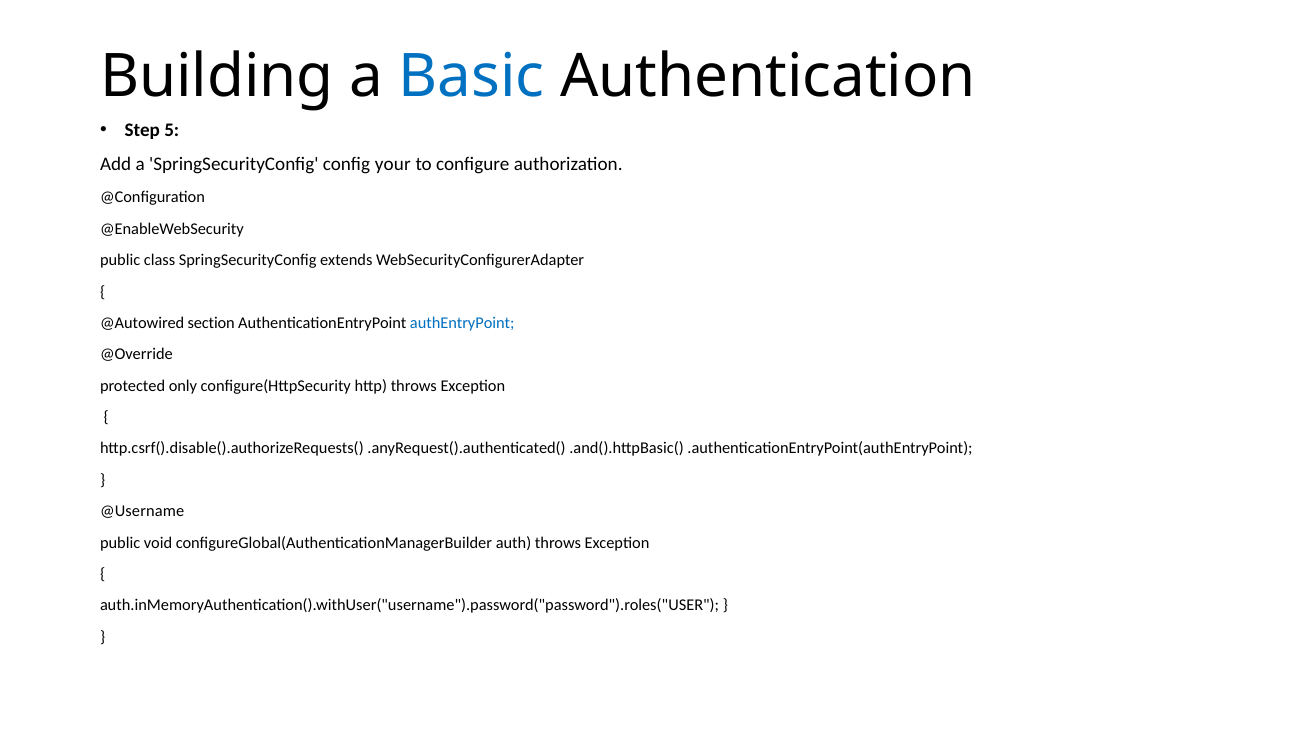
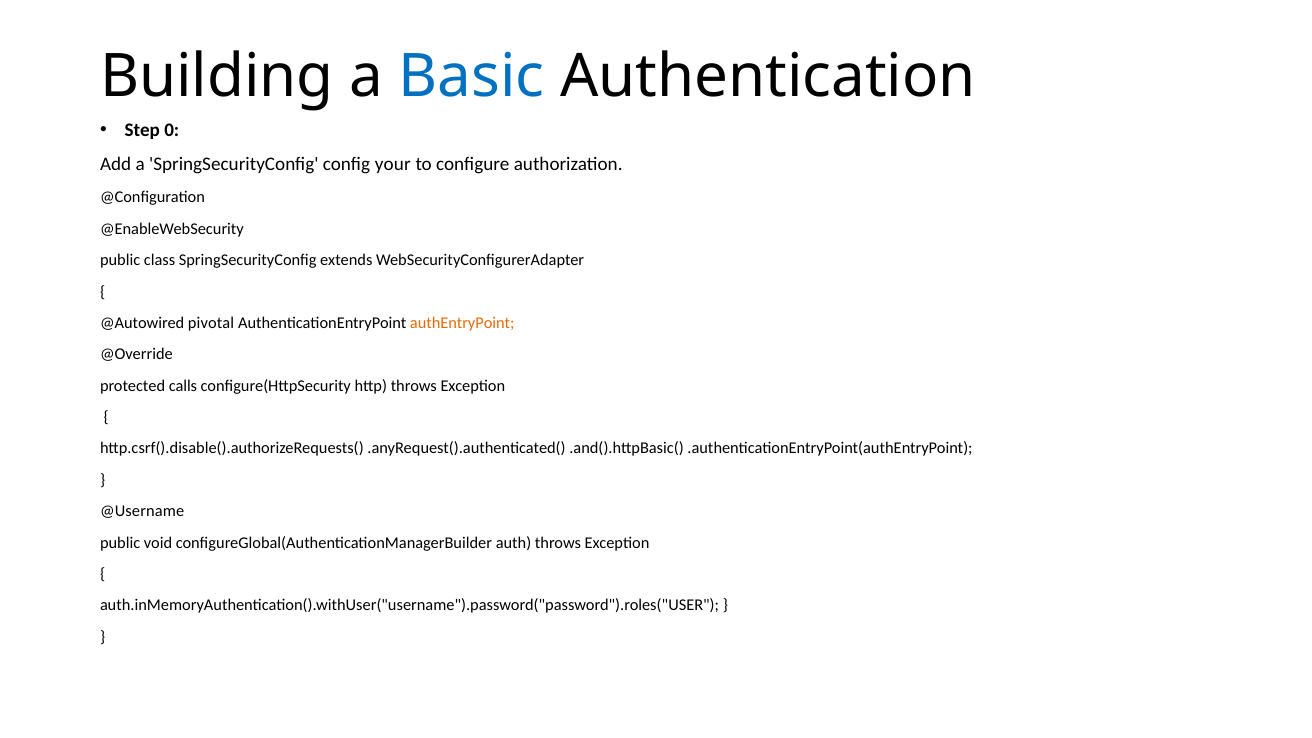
5: 5 -> 0
section: section -> pivotal
authEntryPoint colour: blue -> orange
only: only -> calls
